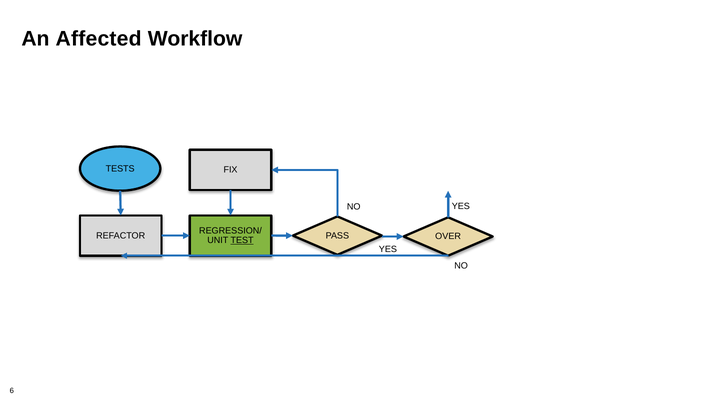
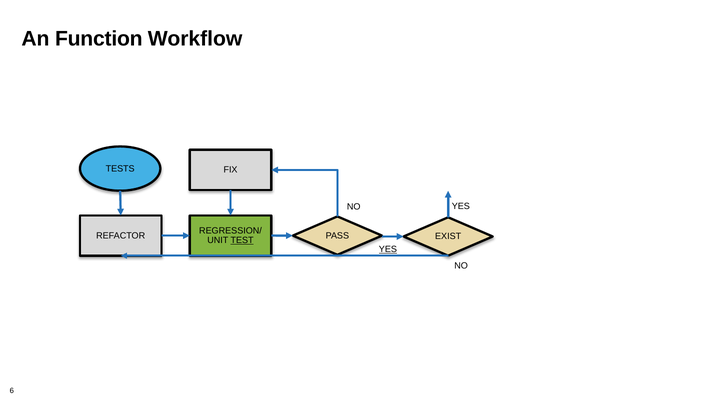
Affected: Affected -> Function
OVER: OVER -> EXIST
YES at (388, 249) underline: none -> present
